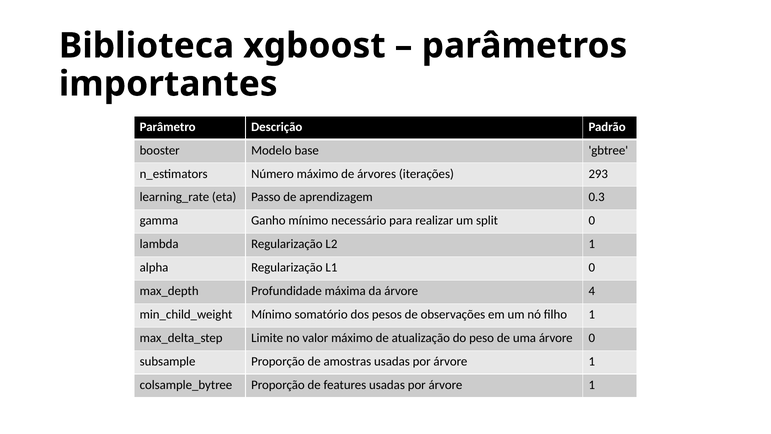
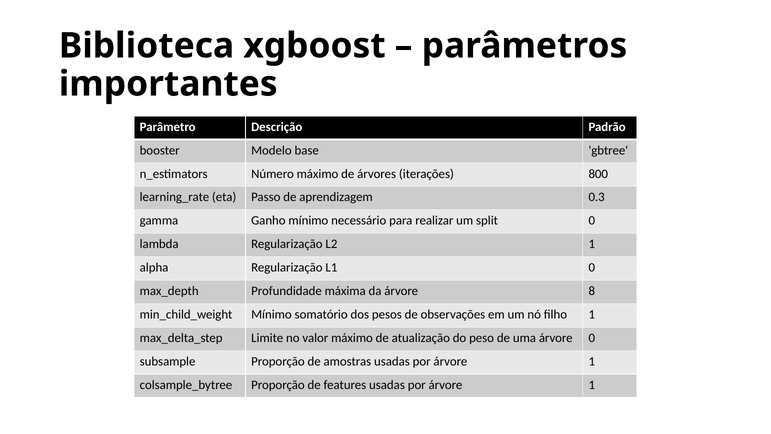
293: 293 -> 800
4: 4 -> 8
